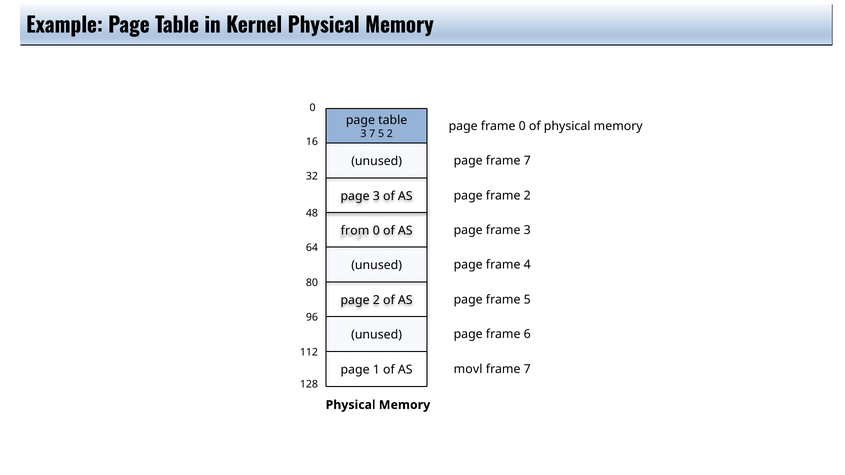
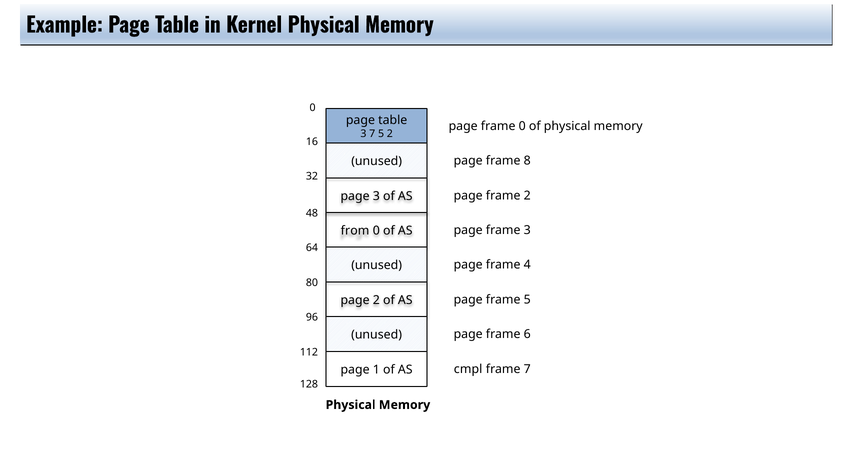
page frame 7: 7 -> 8
movl: movl -> cmpl
